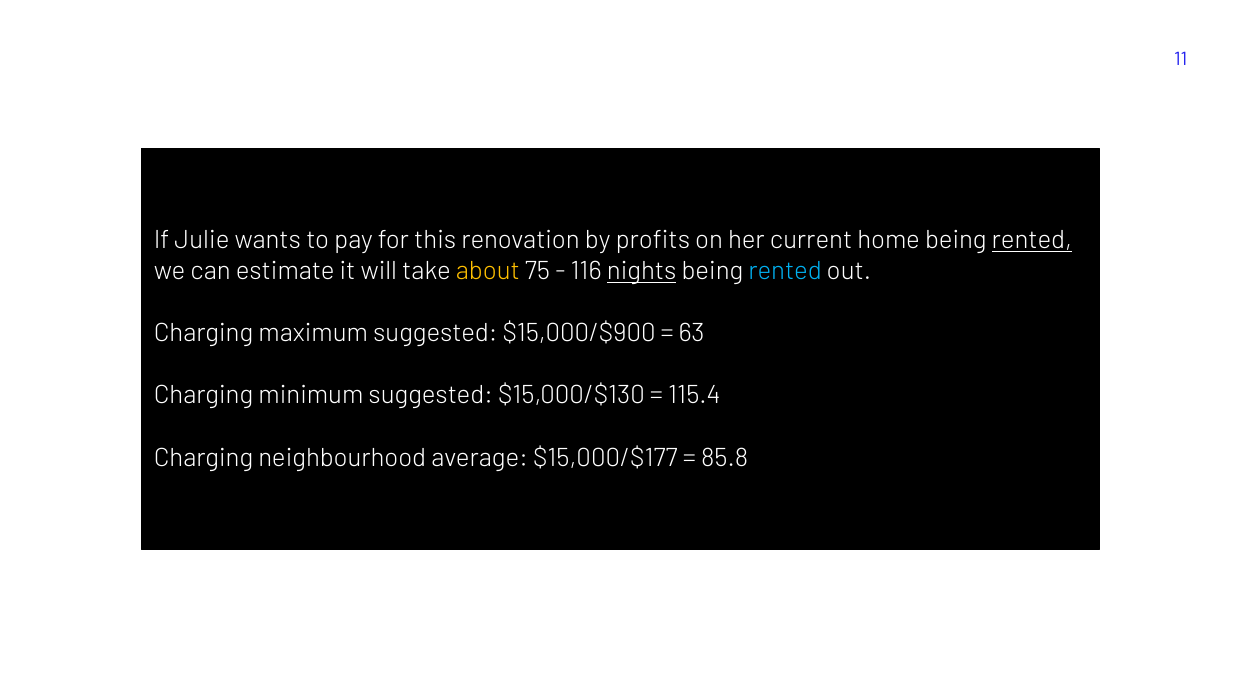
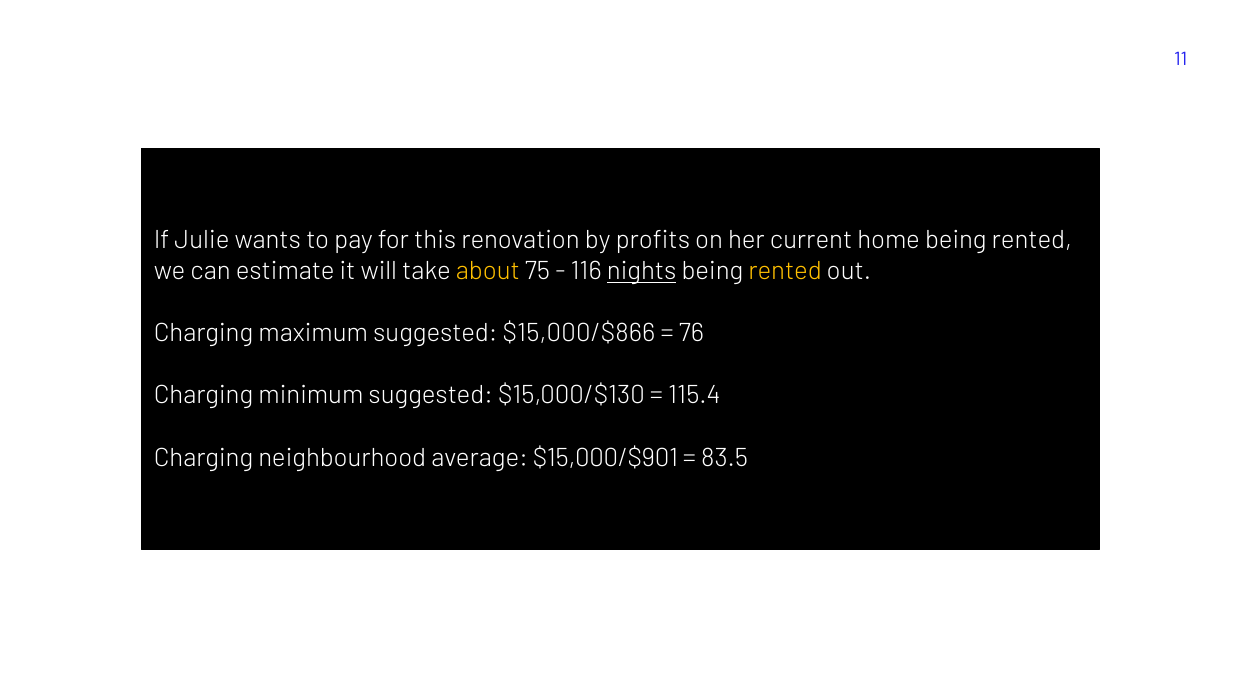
rented at (1032, 240) underline: present -> none
rented at (785, 271) colour: light blue -> yellow
$15,000/$900: $15,000/$900 -> $15,000/$866
63: 63 -> 76
$15,000/$177: $15,000/$177 -> $15,000/$901
85.8: 85.8 -> 83.5
